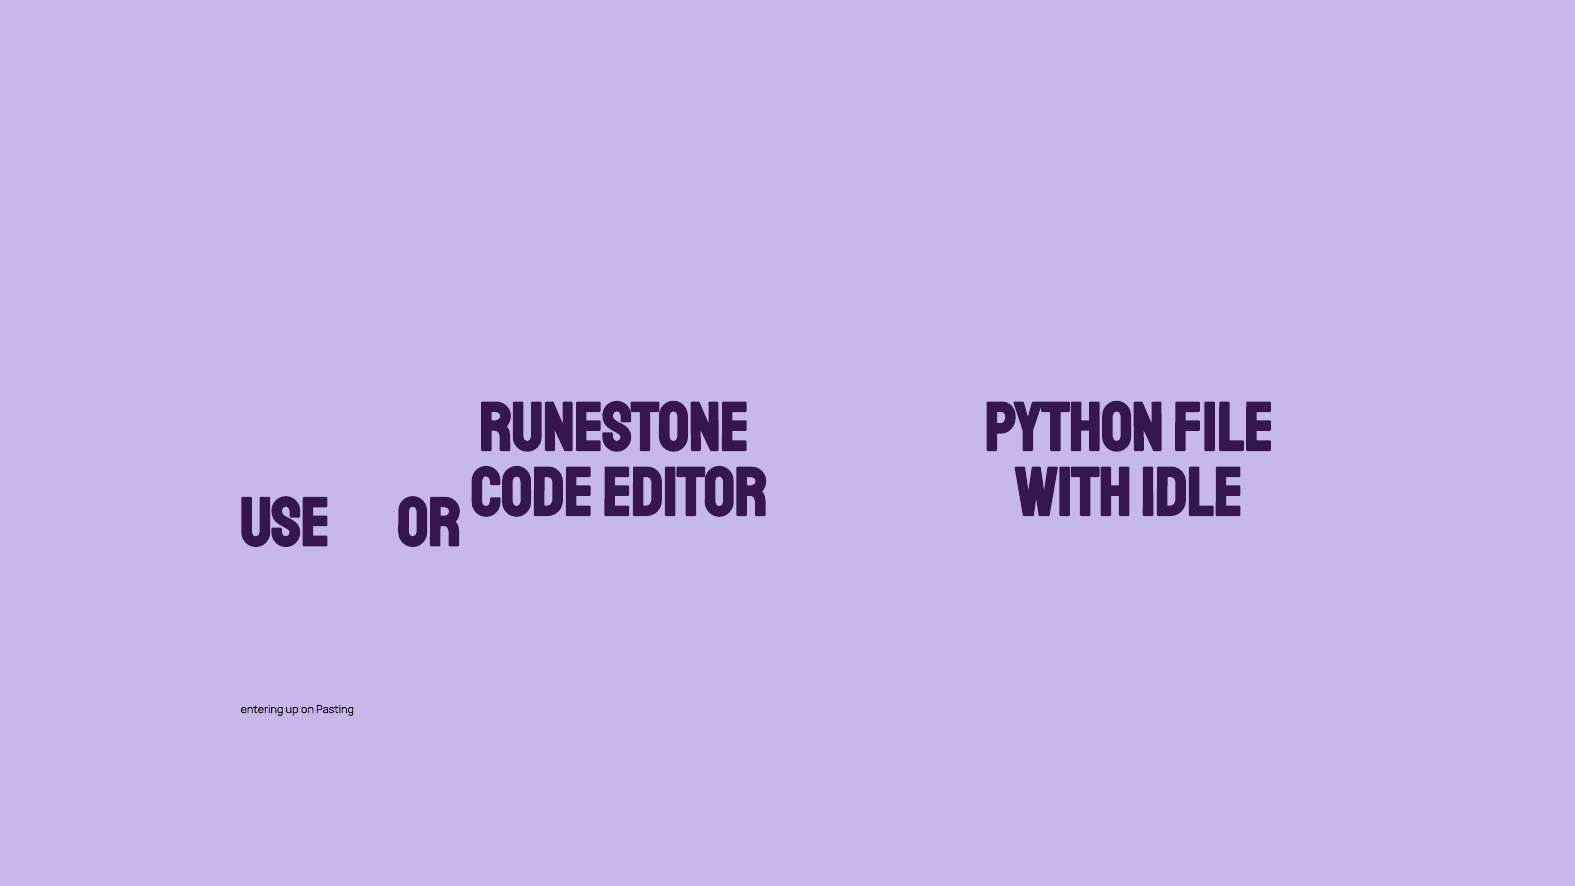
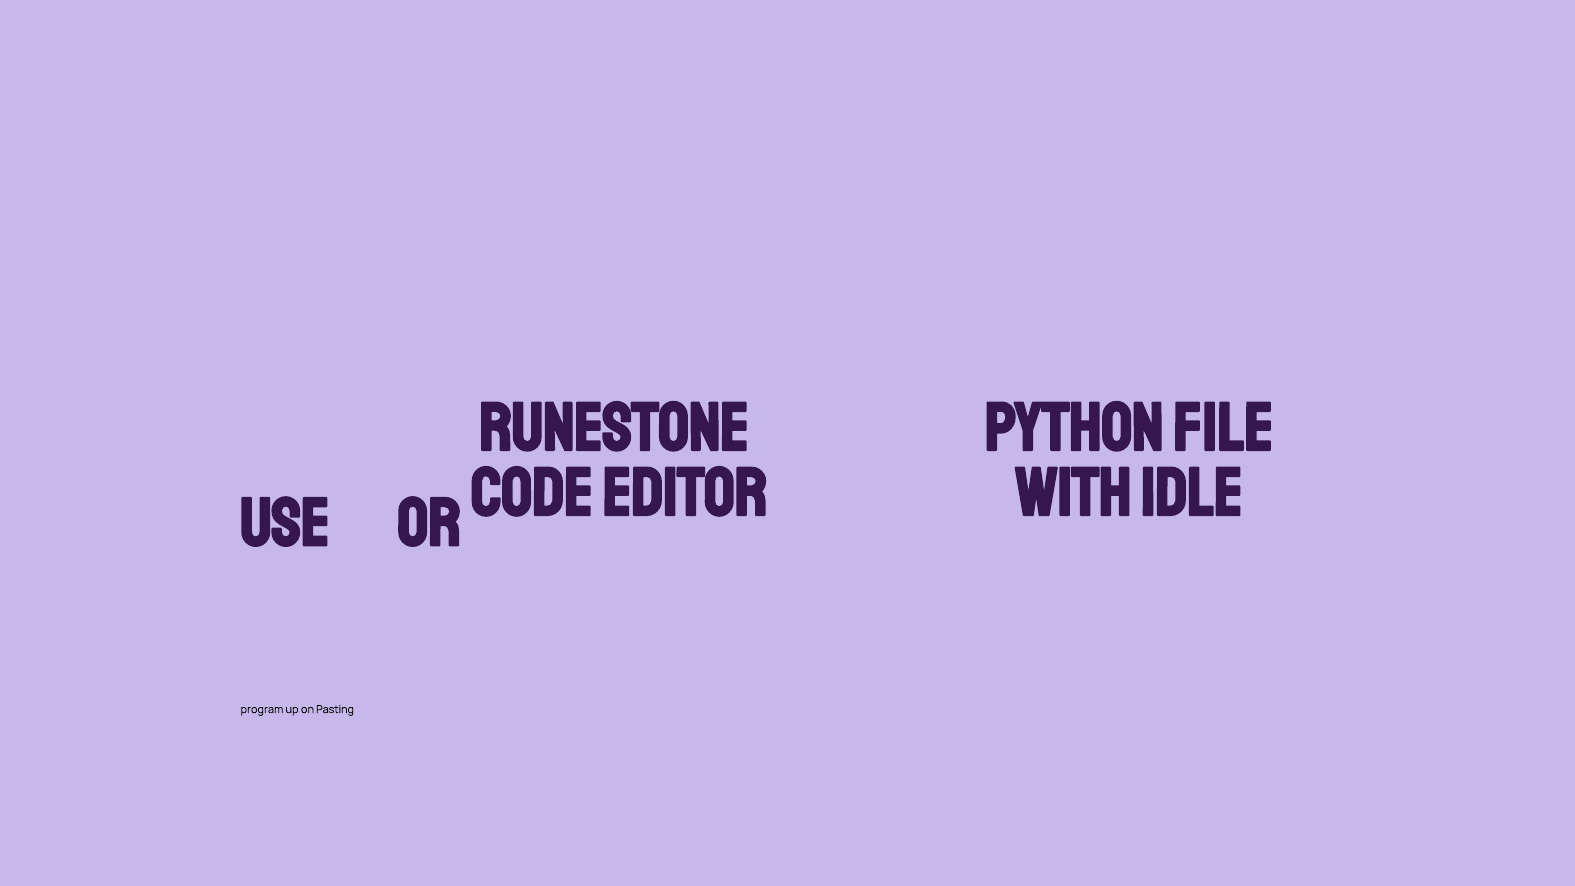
entering: entering -> program
